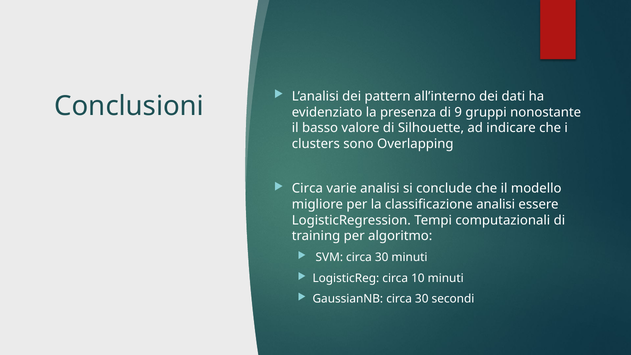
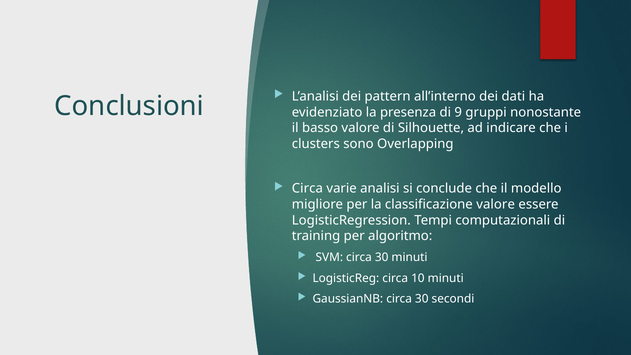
classificazione analisi: analisi -> valore
